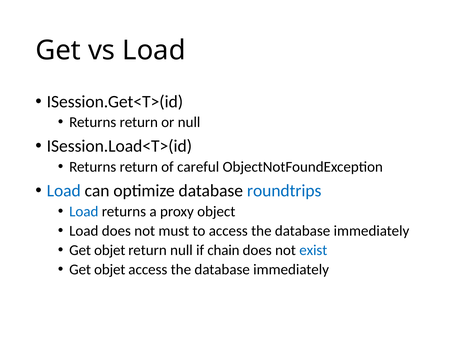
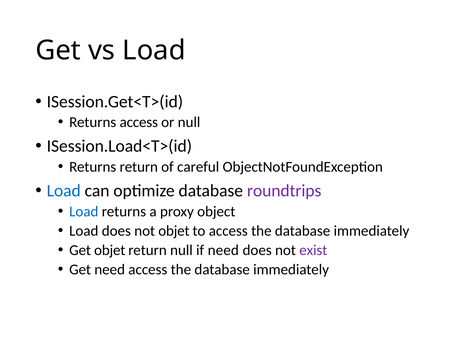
return at (139, 122): return -> access
roundtrips colour: blue -> purple
not must: must -> objet
if chain: chain -> need
exist colour: blue -> purple
objet at (110, 269): objet -> need
